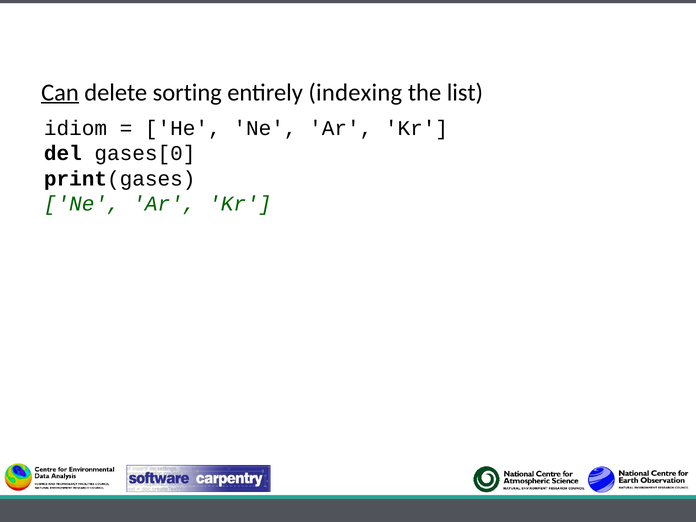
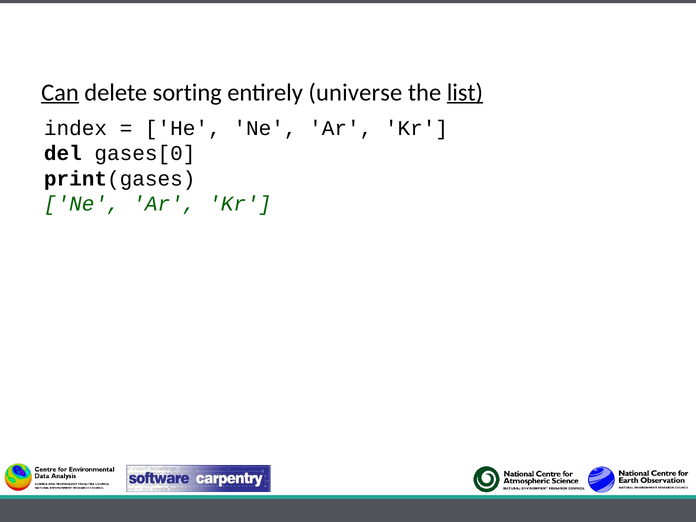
indexing: indexing -> universe
list underline: none -> present
idiom: idiom -> index
